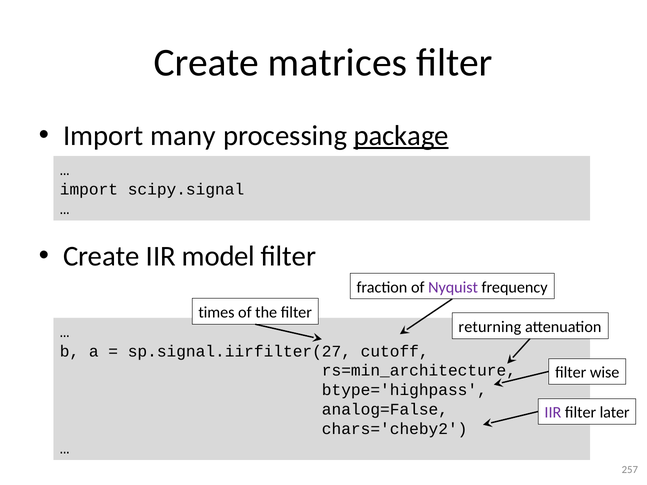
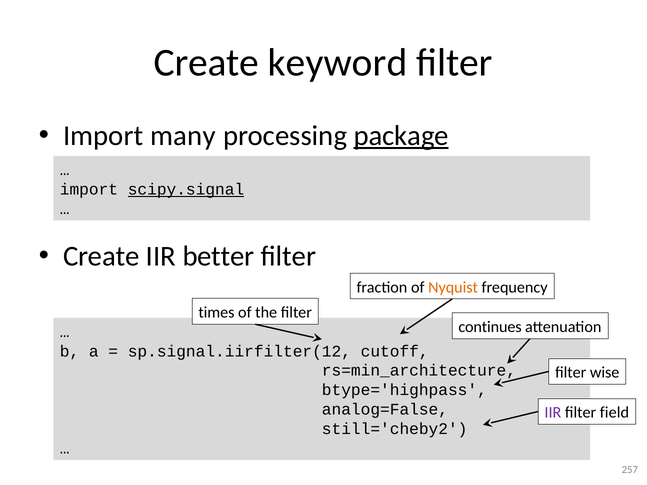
matrices: matrices -> keyword
scipy.signal underline: none -> present
model: model -> better
Nyquist colour: purple -> orange
returning: returning -> continues
sp.signal.iirfilter(27: sp.signal.iirfilter(27 -> sp.signal.iirfilter(12
later: later -> field
chars='cheby2: chars='cheby2 -> still='cheby2
